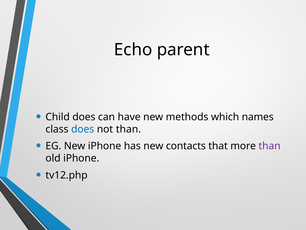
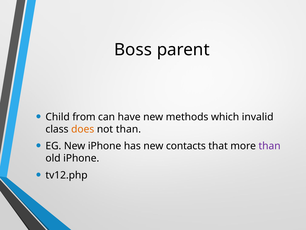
Echo: Echo -> Boss
Child does: does -> from
names: names -> invalid
does at (83, 129) colour: blue -> orange
